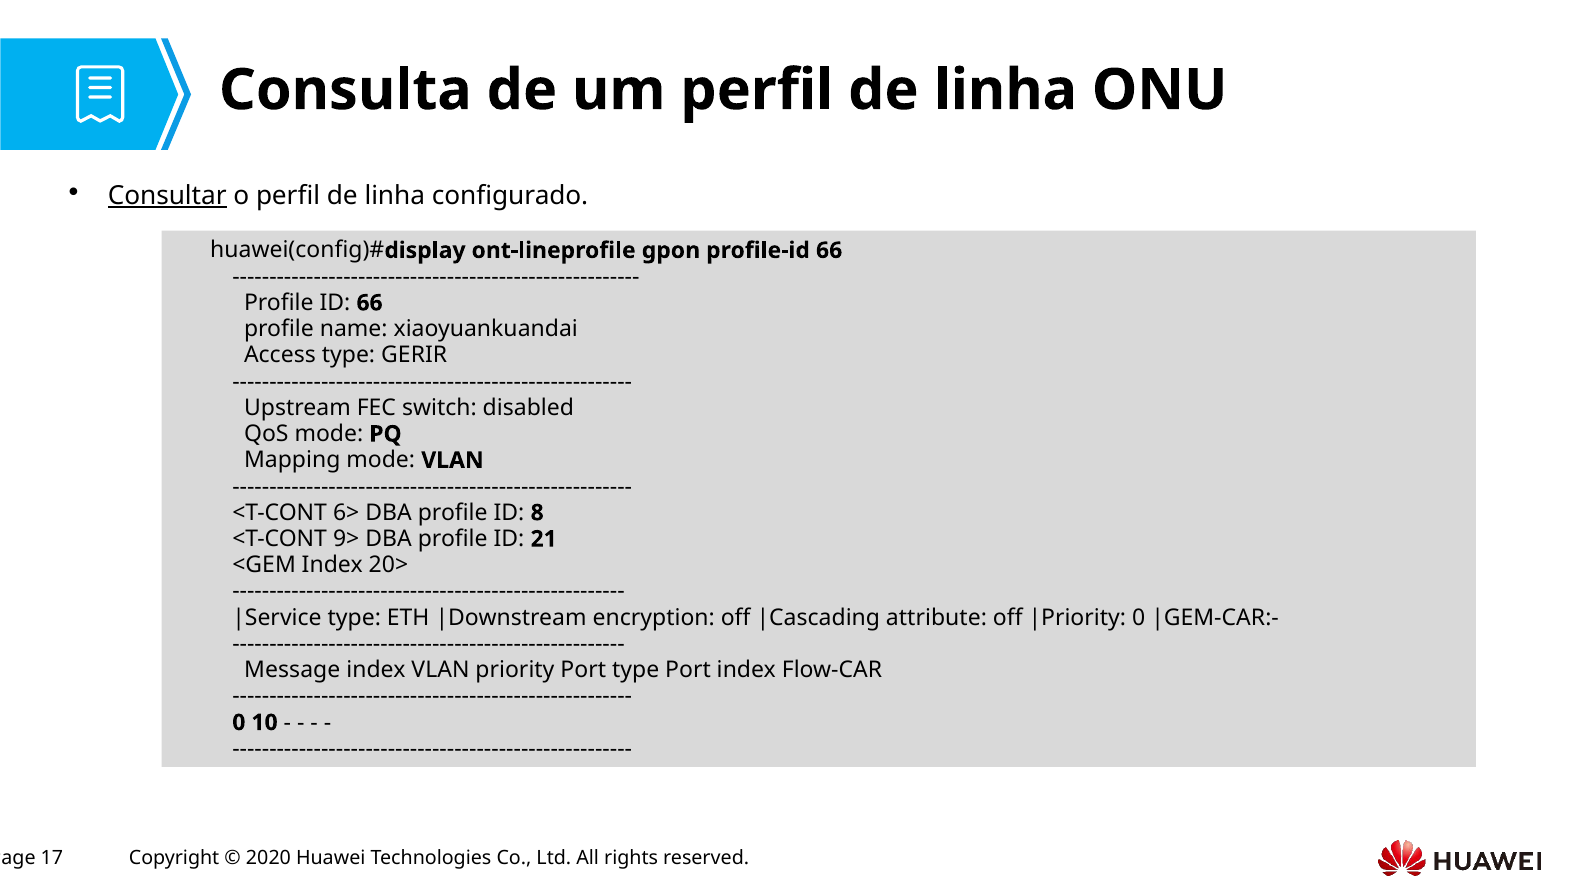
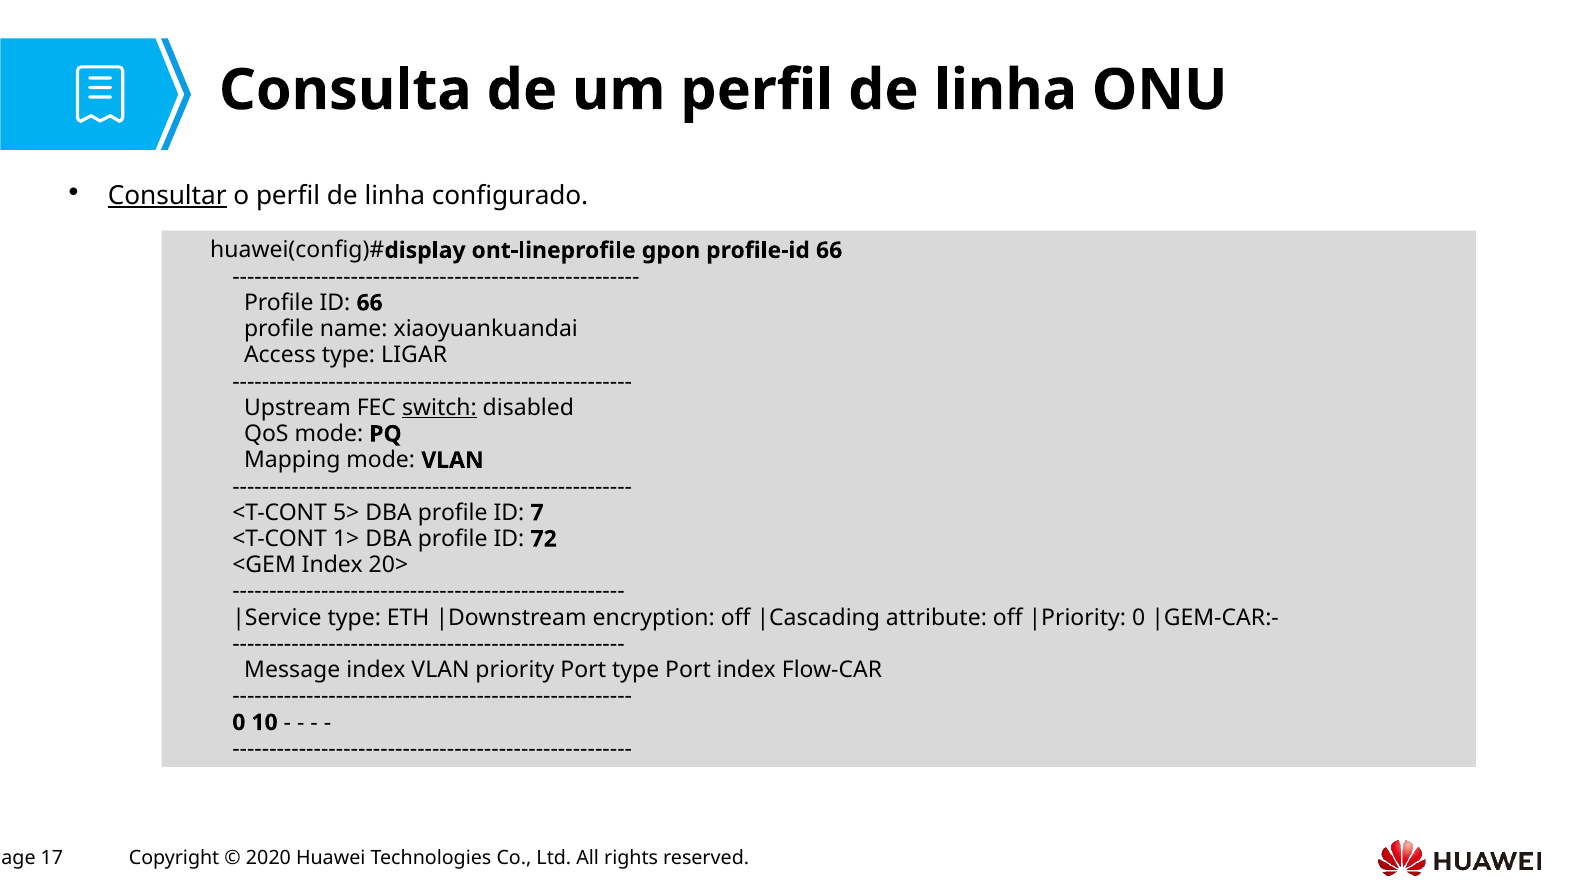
GERIR: GERIR -> LIGAR
switch underline: none -> present
6>: 6> -> 5>
8: 8 -> 7
9>: 9> -> 1>
21: 21 -> 72
